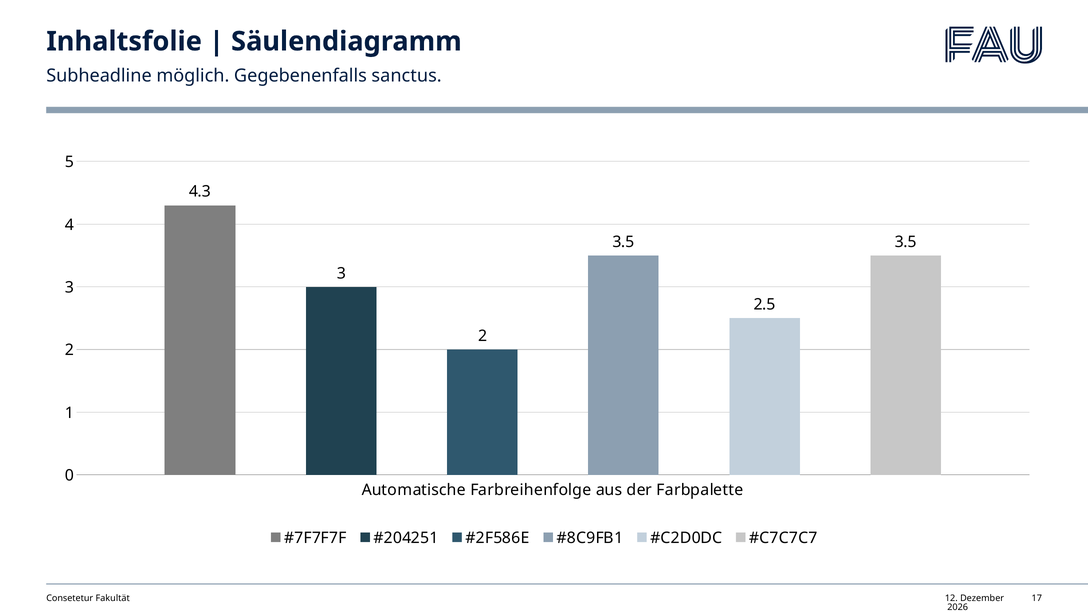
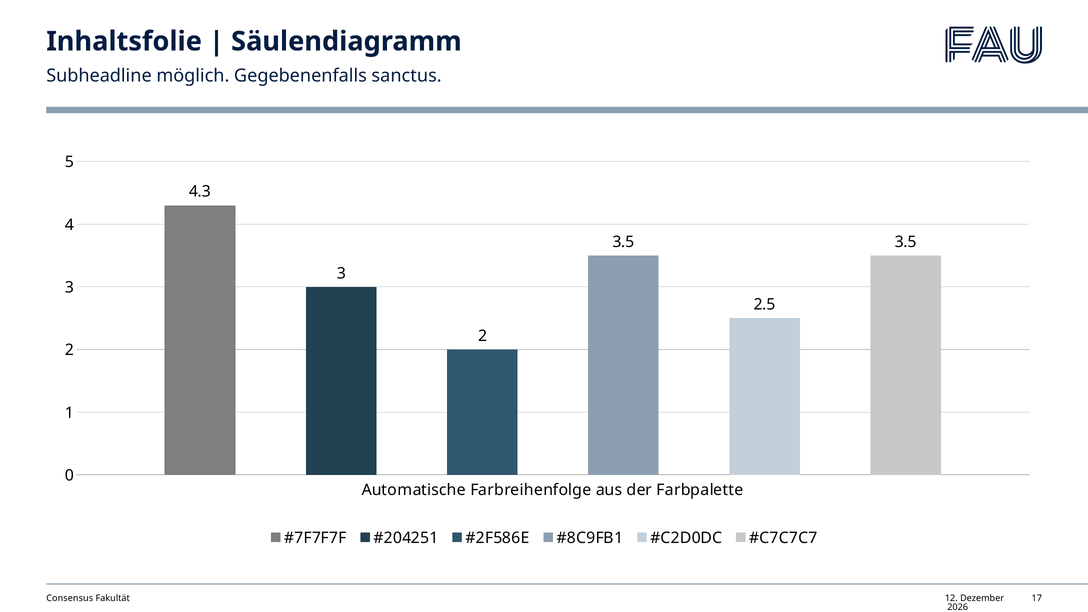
Consetetur: Consetetur -> Consensus
